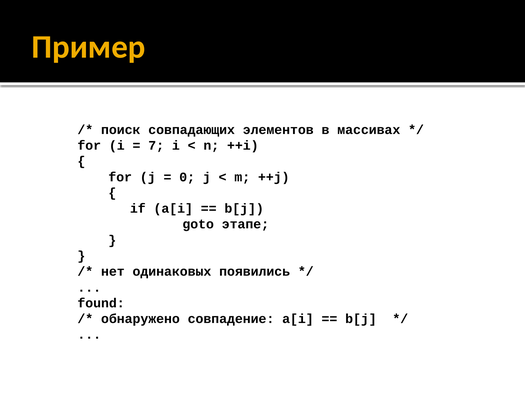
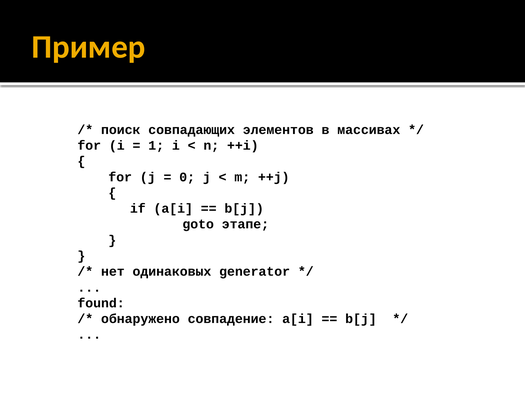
7: 7 -> 1
появились: появились -> generator
